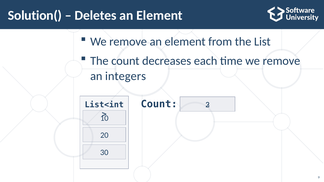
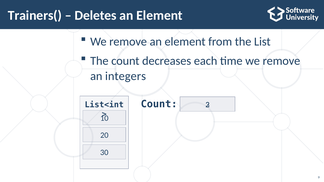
Solution(: Solution( -> Trainers(
